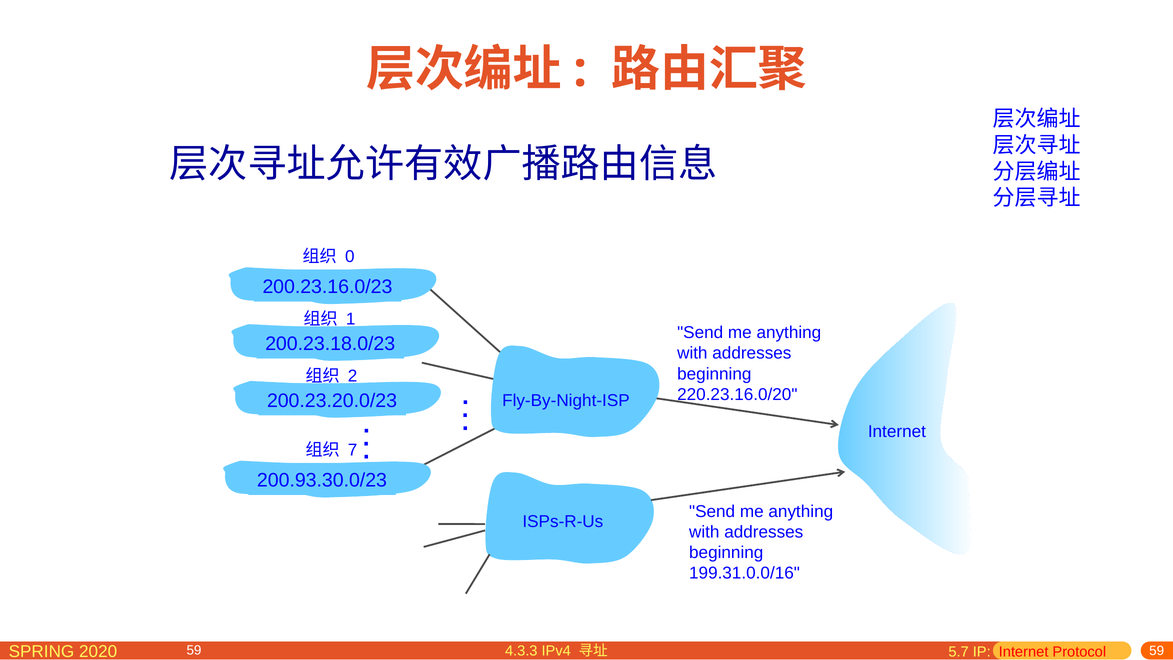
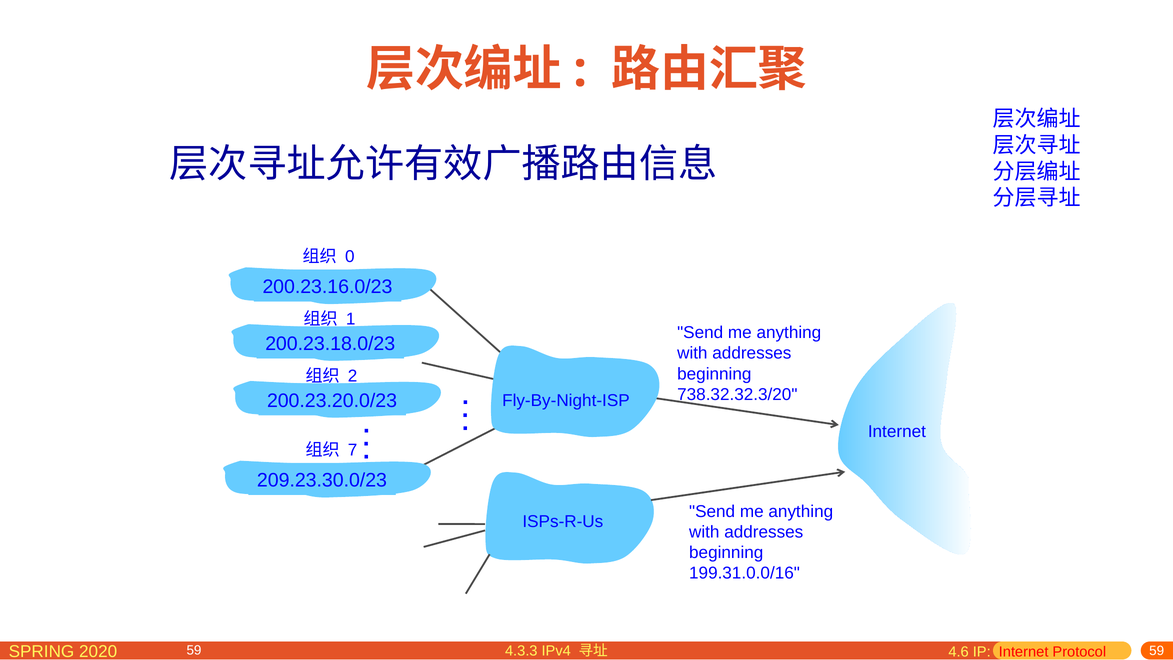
220.23.16.0/20: 220.23.16.0/20 -> 738.32.32.3/20
200.93.30.0/23: 200.93.30.0/23 -> 209.23.30.0/23
5.7: 5.7 -> 4.6
